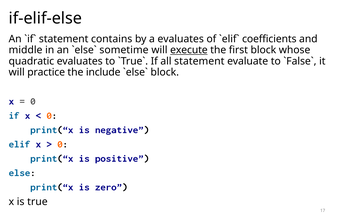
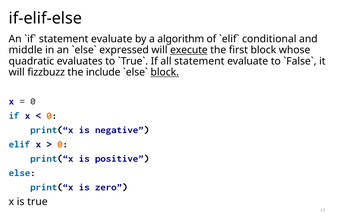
contains at (112, 39): contains -> evaluate
a evaluates: evaluates -> algorithm
coefficients: coefficients -> conditional
sometime: sometime -> expressed
practice: practice -> fizzbuzz
block at (165, 72) underline: none -> present
